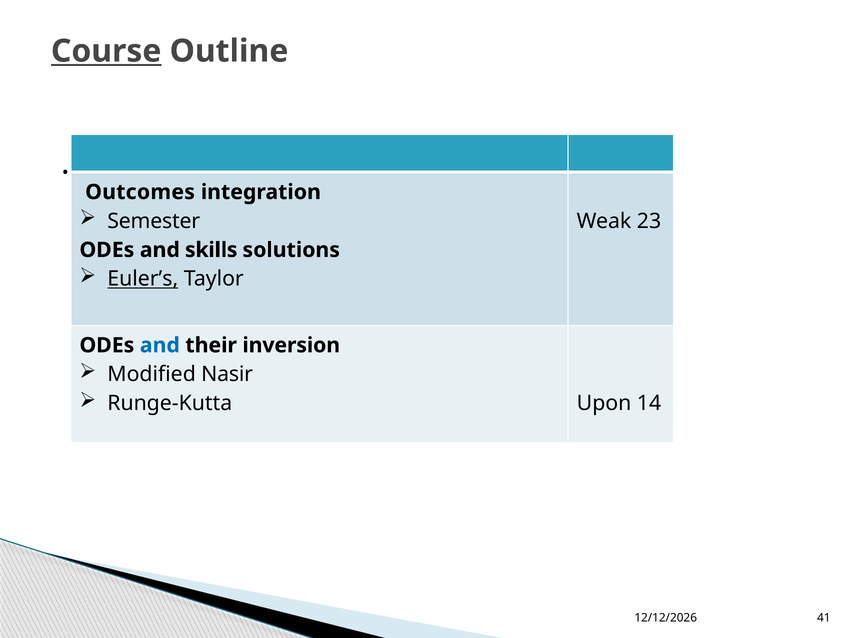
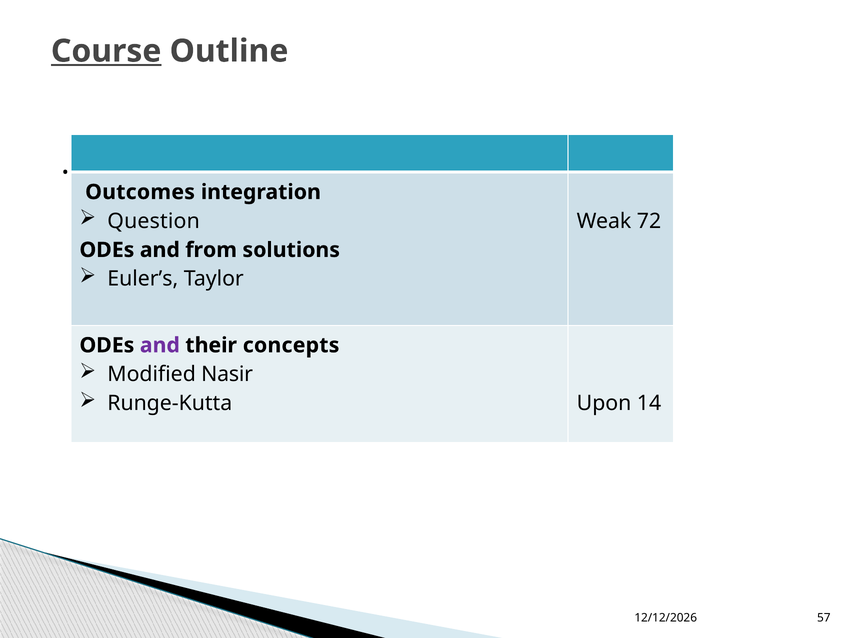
Semester: Semester -> Question
23: 23 -> 72
skills: skills -> from
Euler’s underline: present -> none
and at (160, 345) colour: blue -> purple
inversion: inversion -> concepts
41: 41 -> 57
